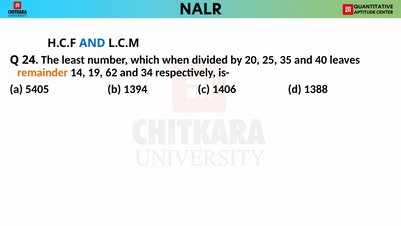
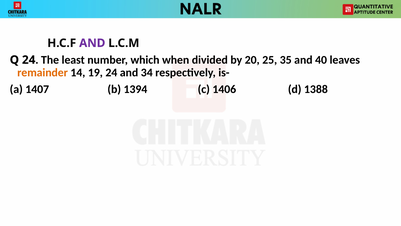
AND at (92, 43) colour: blue -> purple
19 62: 62 -> 24
5405: 5405 -> 1407
